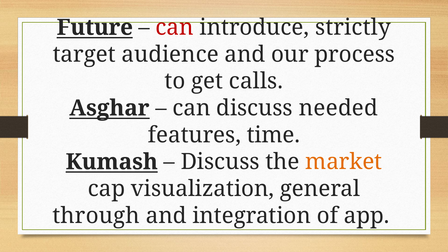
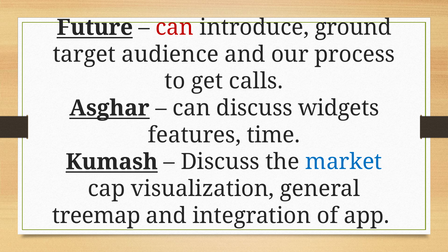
strictly: strictly -> ground
needed: needed -> widgets
market colour: orange -> blue
through: through -> treemap
